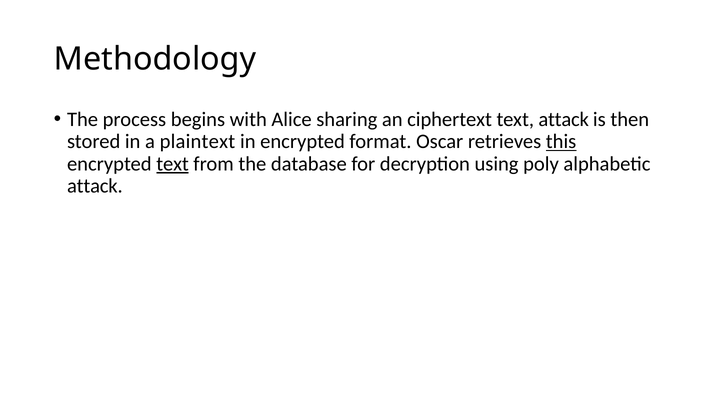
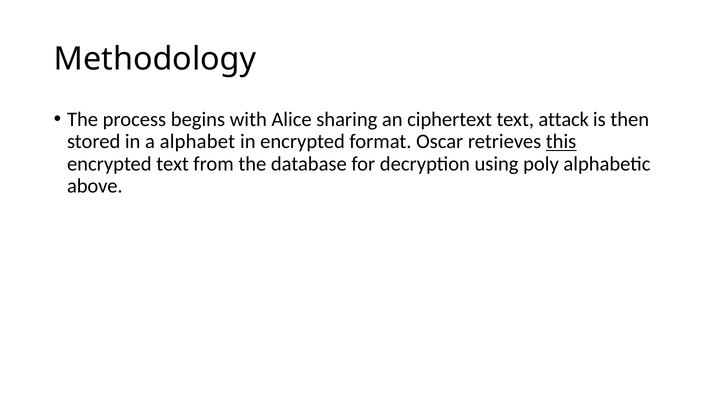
plaintext: plaintext -> alphabet
text at (173, 164) underline: present -> none
attack at (95, 186): attack -> above
